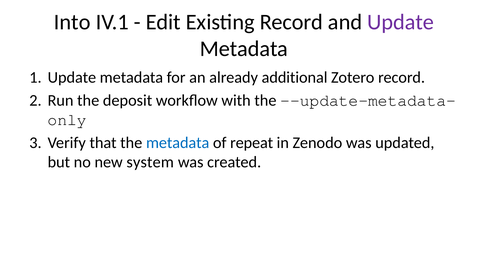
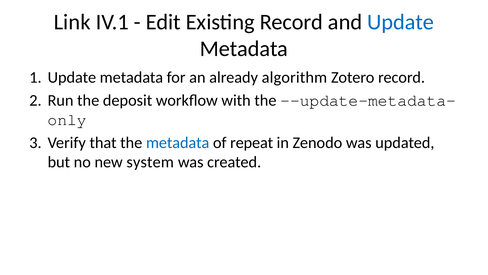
Into: Into -> Link
Update at (401, 22) colour: purple -> blue
additional: additional -> algorithm
